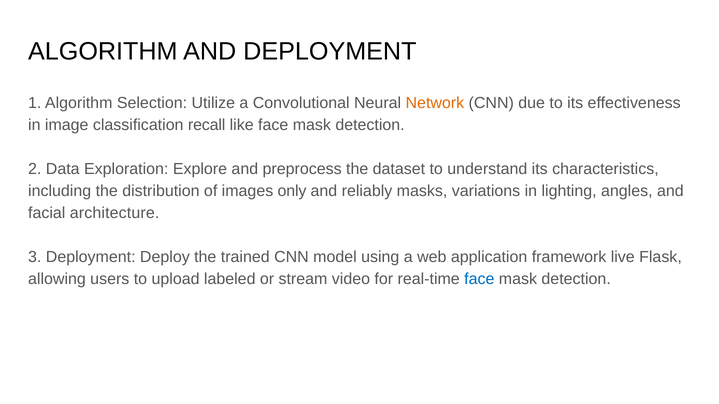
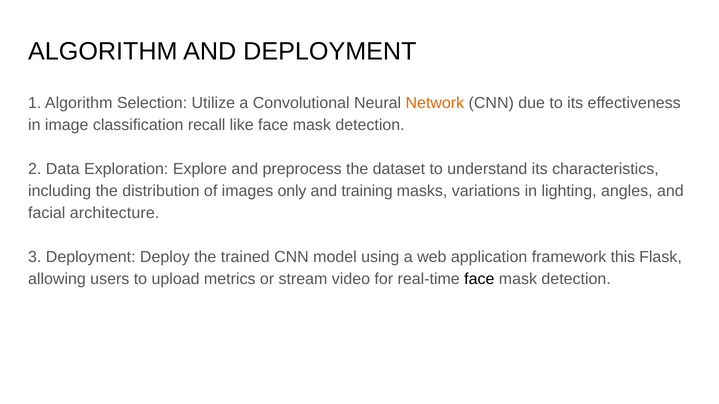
reliably: reliably -> training
live: live -> this
labeled: labeled -> metrics
face at (479, 279) colour: blue -> black
